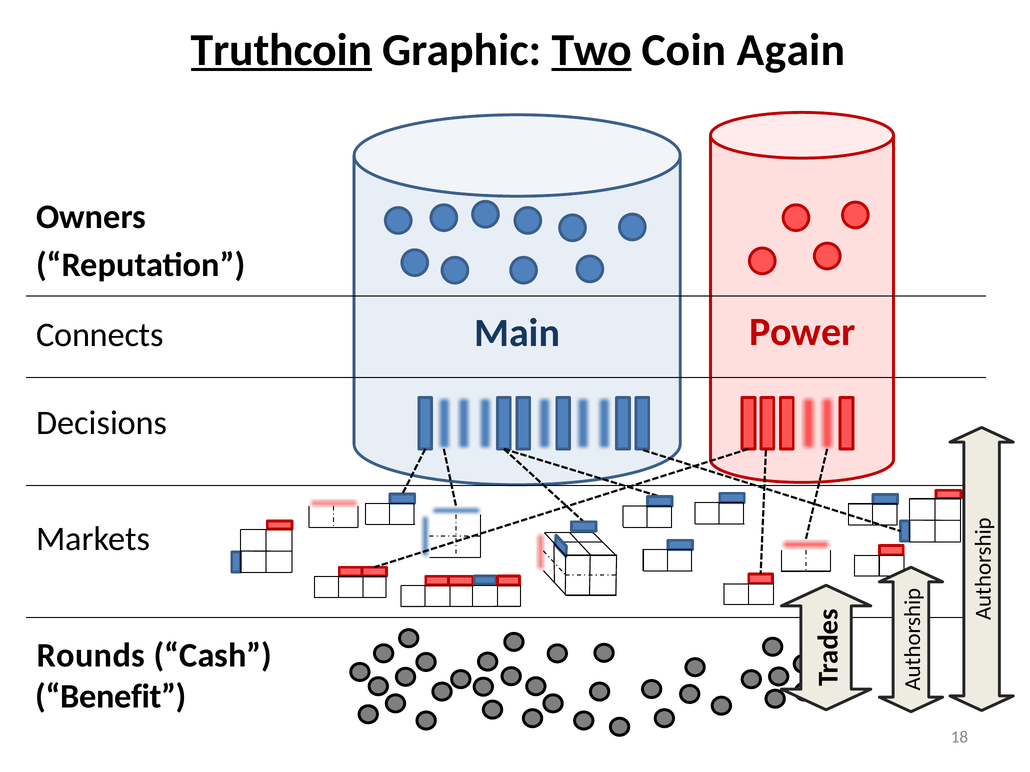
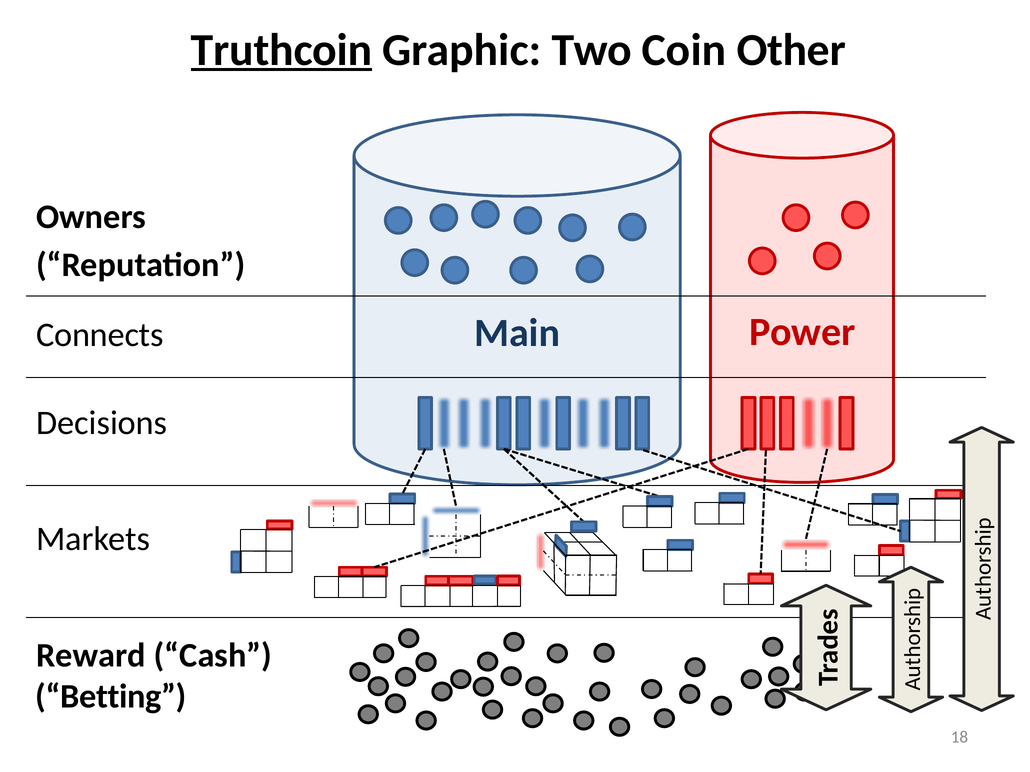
Two underline: present -> none
Again: Again -> Other
Rounds: Rounds -> Reward
Benefit: Benefit -> Betting
